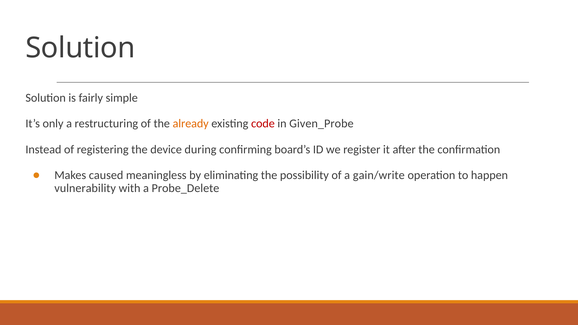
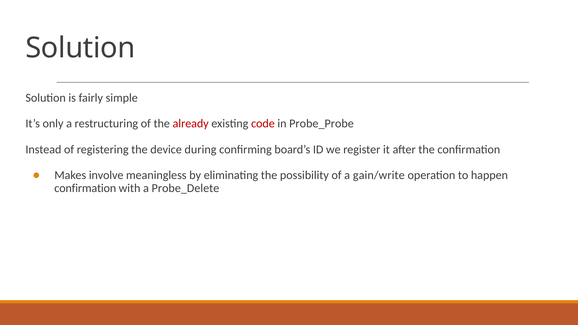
already colour: orange -> red
Given_Probe: Given_Probe -> Probe_Probe
caused: caused -> involve
vulnerability at (85, 188): vulnerability -> confirmation
